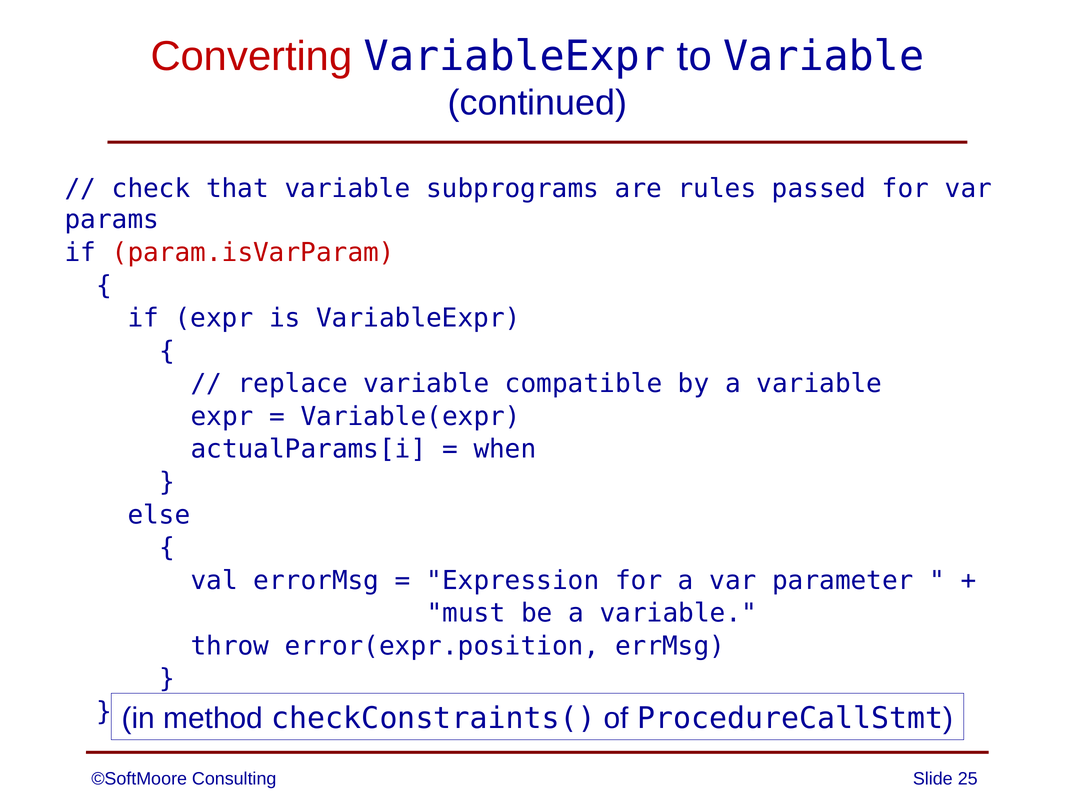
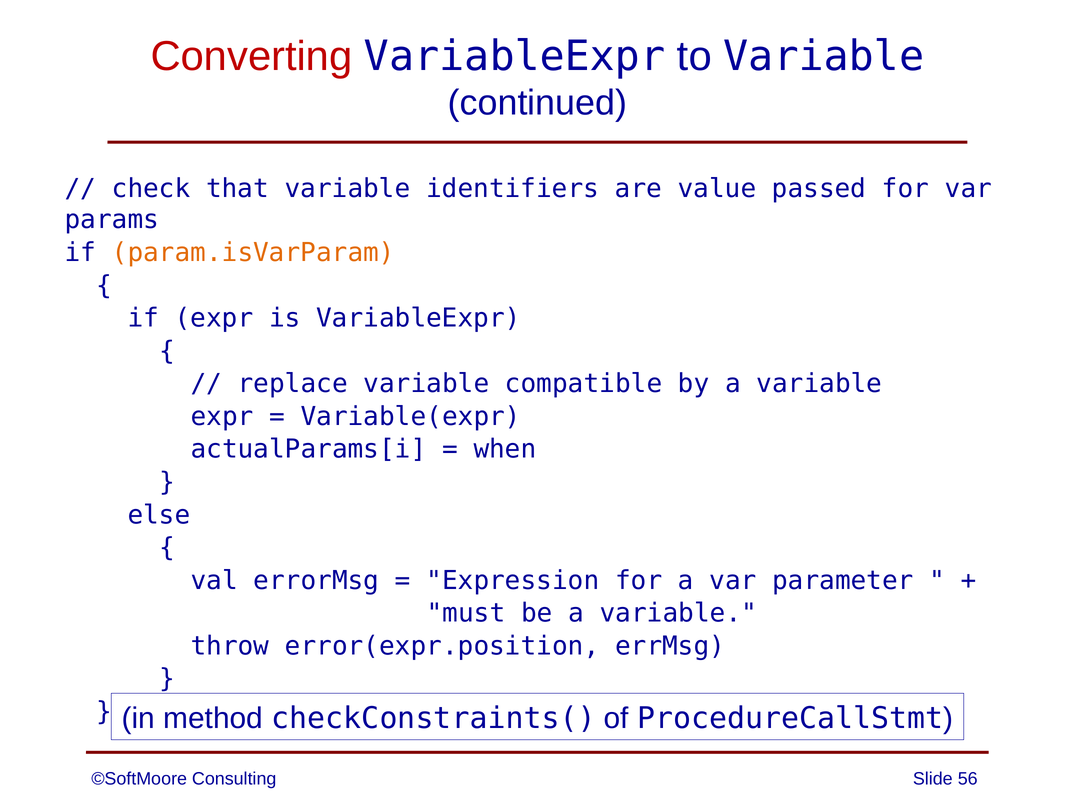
subprograms: subprograms -> identifiers
rules: rules -> value
param.isVarParam colour: red -> orange
25: 25 -> 56
